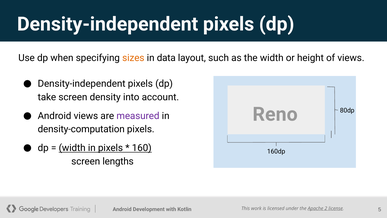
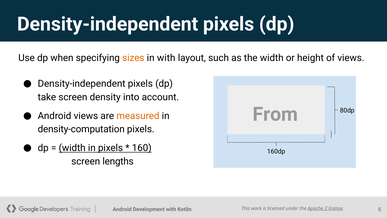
in data: data -> with
Reno: Reno -> From
measured colour: purple -> orange
